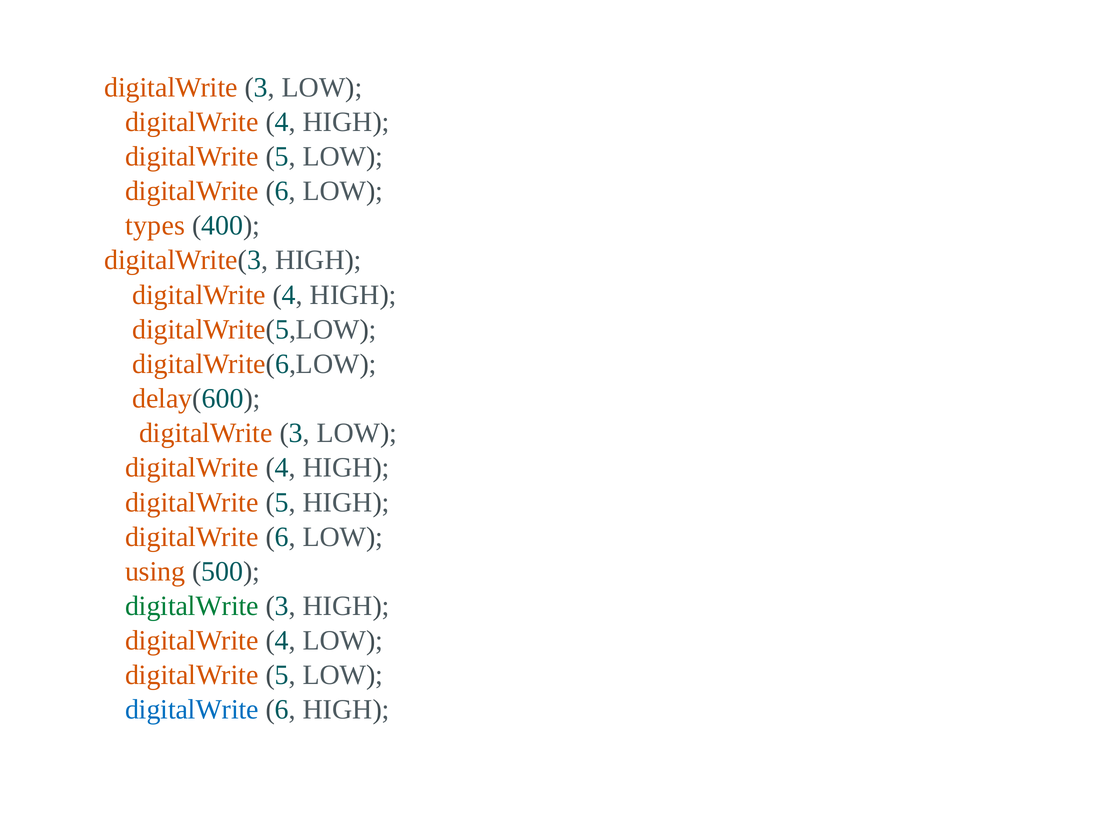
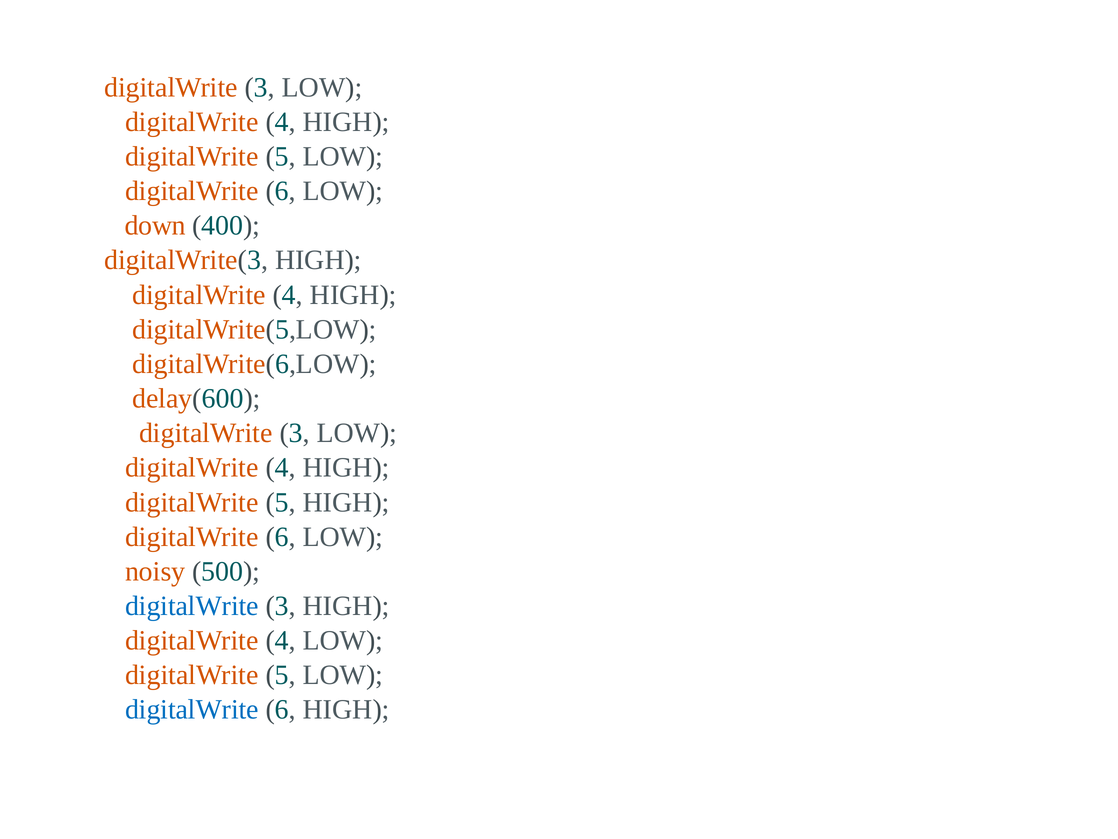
types: types -> down
using: using -> noisy
digitalWrite at (192, 606) colour: green -> blue
